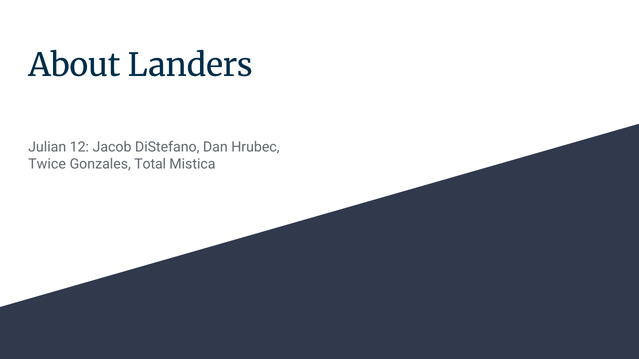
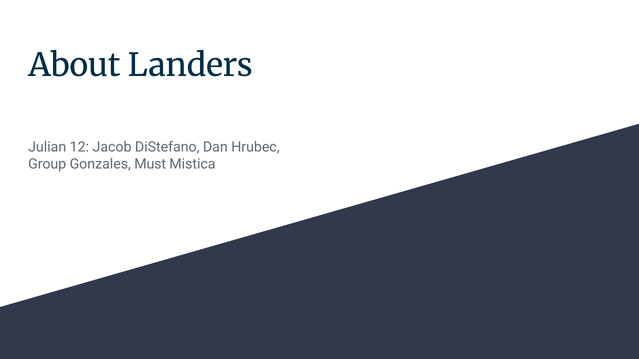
Twice: Twice -> Group
Total: Total -> Must
